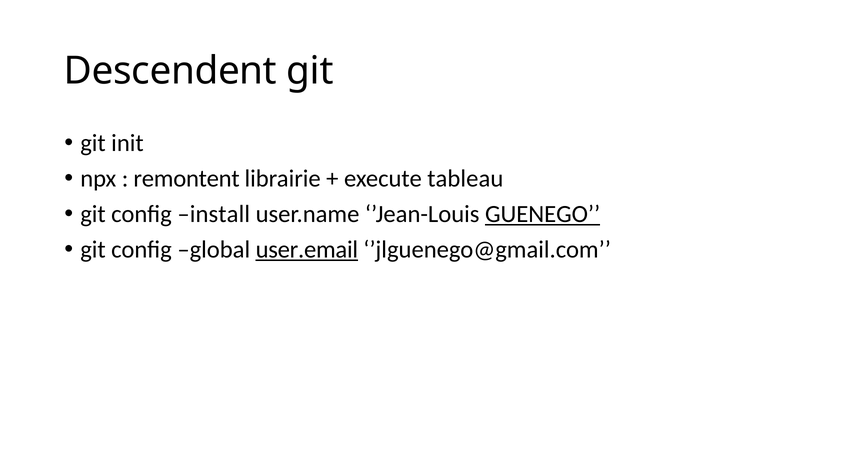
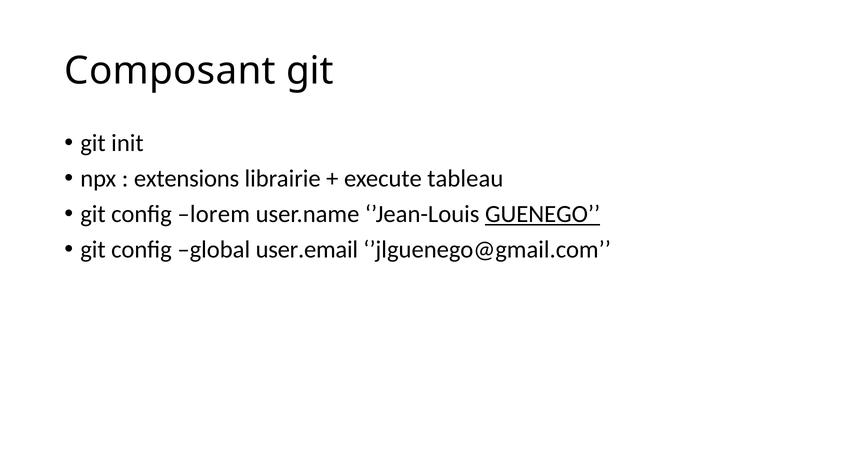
Descendent: Descendent -> Composant
remontent: remontent -> extensions
install: install -> lorem
user.email underline: present -> none
